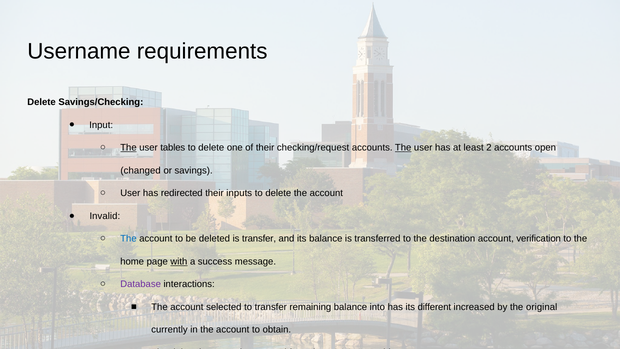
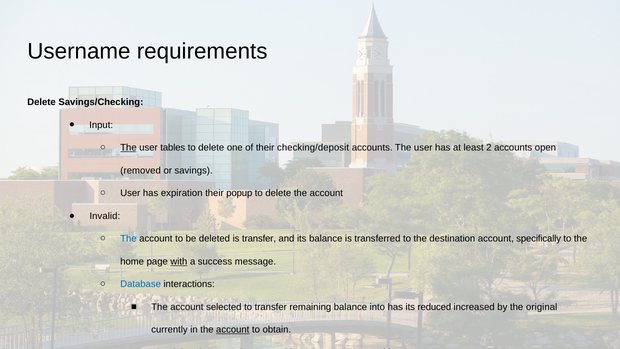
checking/request: checking/request -> checking/deposit
The at (403, 148) underline: present -> none
changed at (141, 170): changed -> removed
redirected: redirected -> expiration
inputs: inputs -> popup
verification: verification -> specifically
Database colour: purple -> blue
different: different -> reduced
account at (233, 330) underline: none -> present
